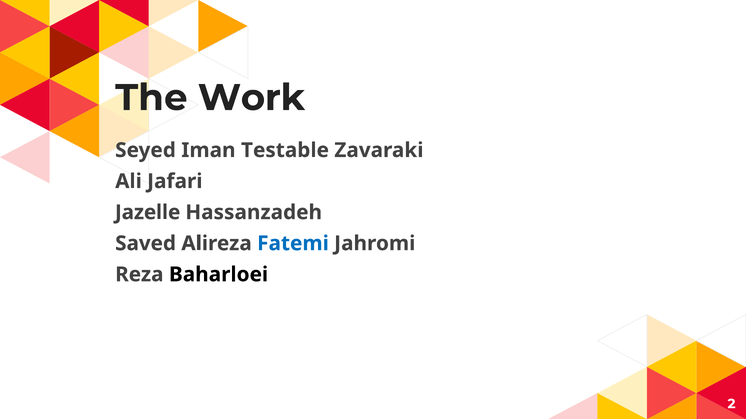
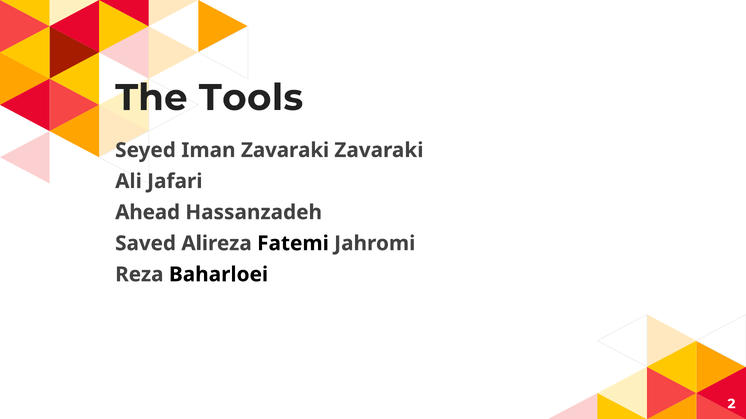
Work: Work -> Tools
Iman Testable: Testable -> Zavaraki
Jazelle: Jazelle -> Ahead
Fatemi colour: blue -> black
